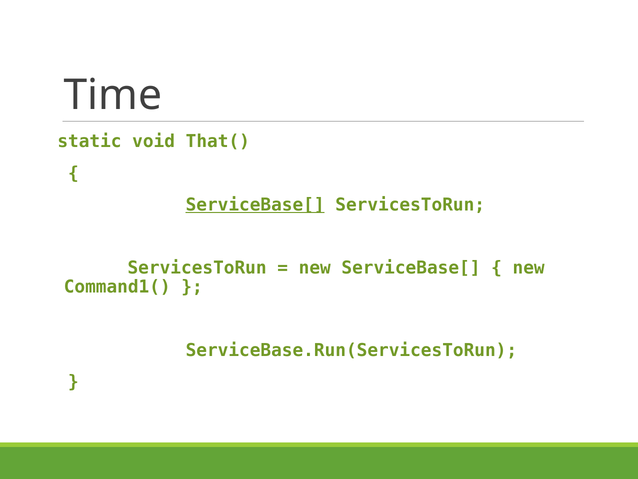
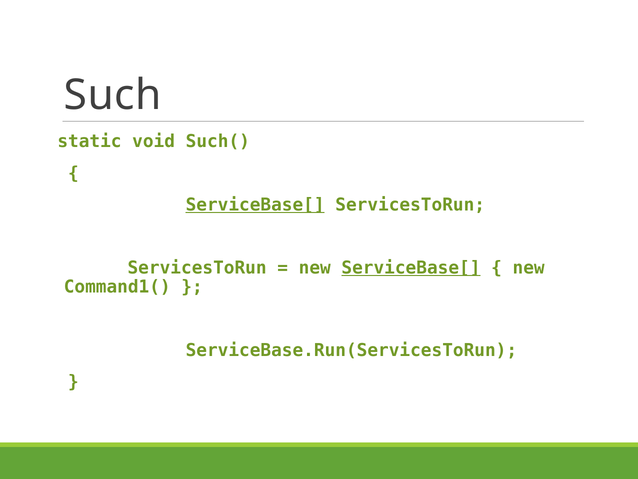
Time: Time -> Such
That(: That( -> Such(
ServiceBase[ at (411, 268) underline: none -> present
